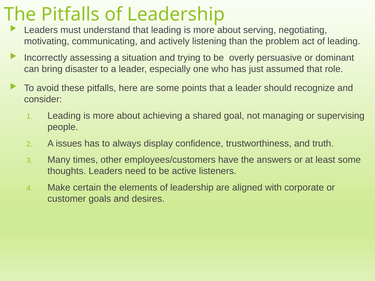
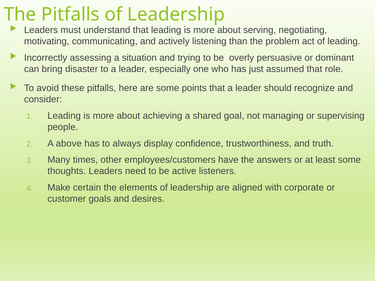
issues: issues -> above
